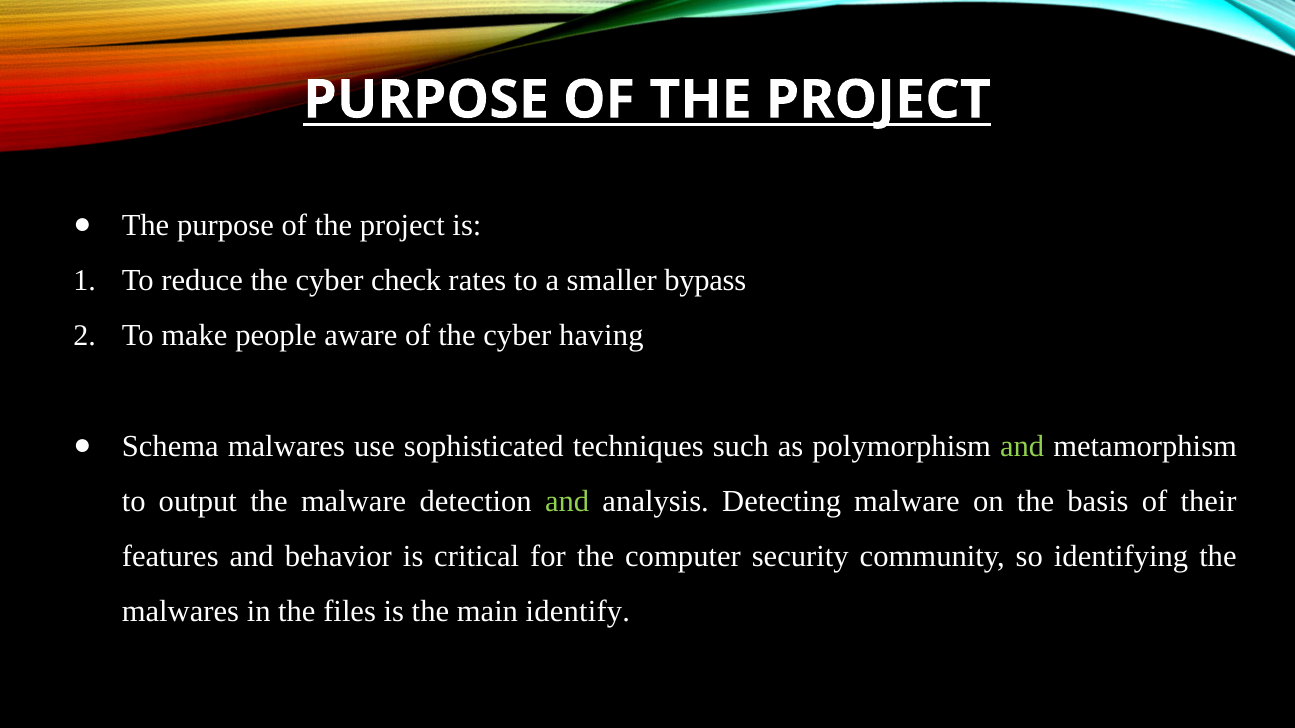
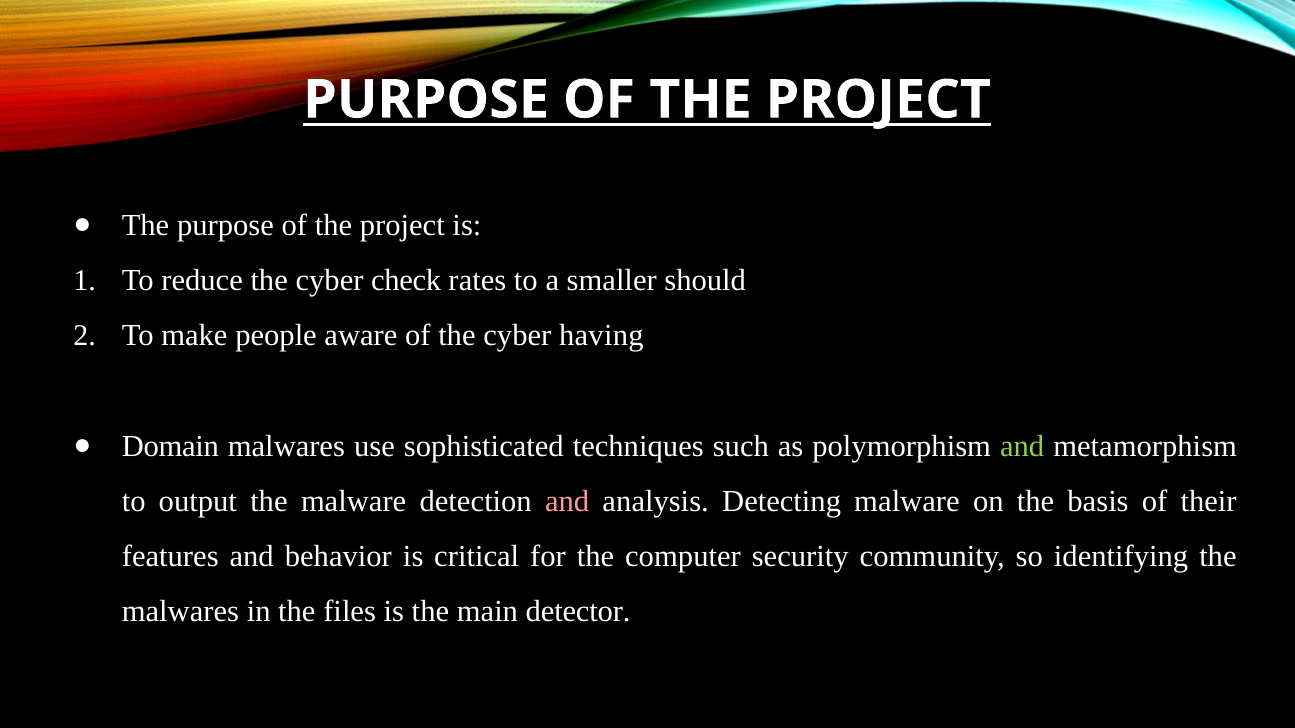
bypass: bypass -> should
Schema: Schema -> Domain
and at (567, 501) colour: light green -> pink
identify: identify -> detector
